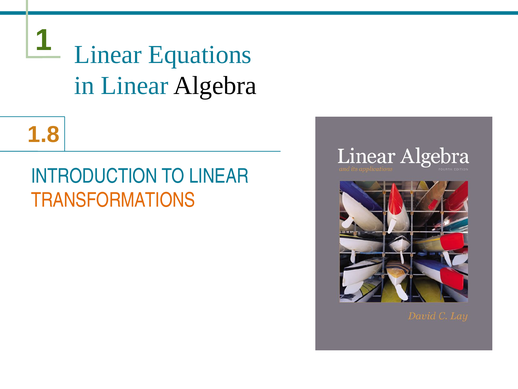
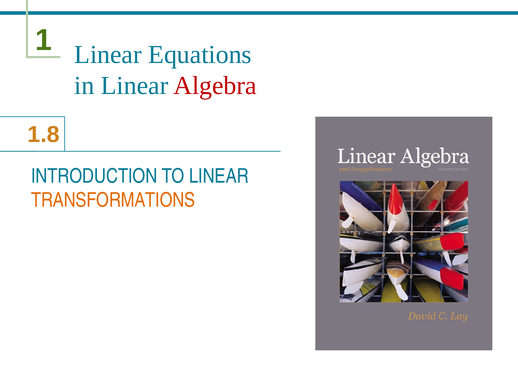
Algebra colour: black -> red
